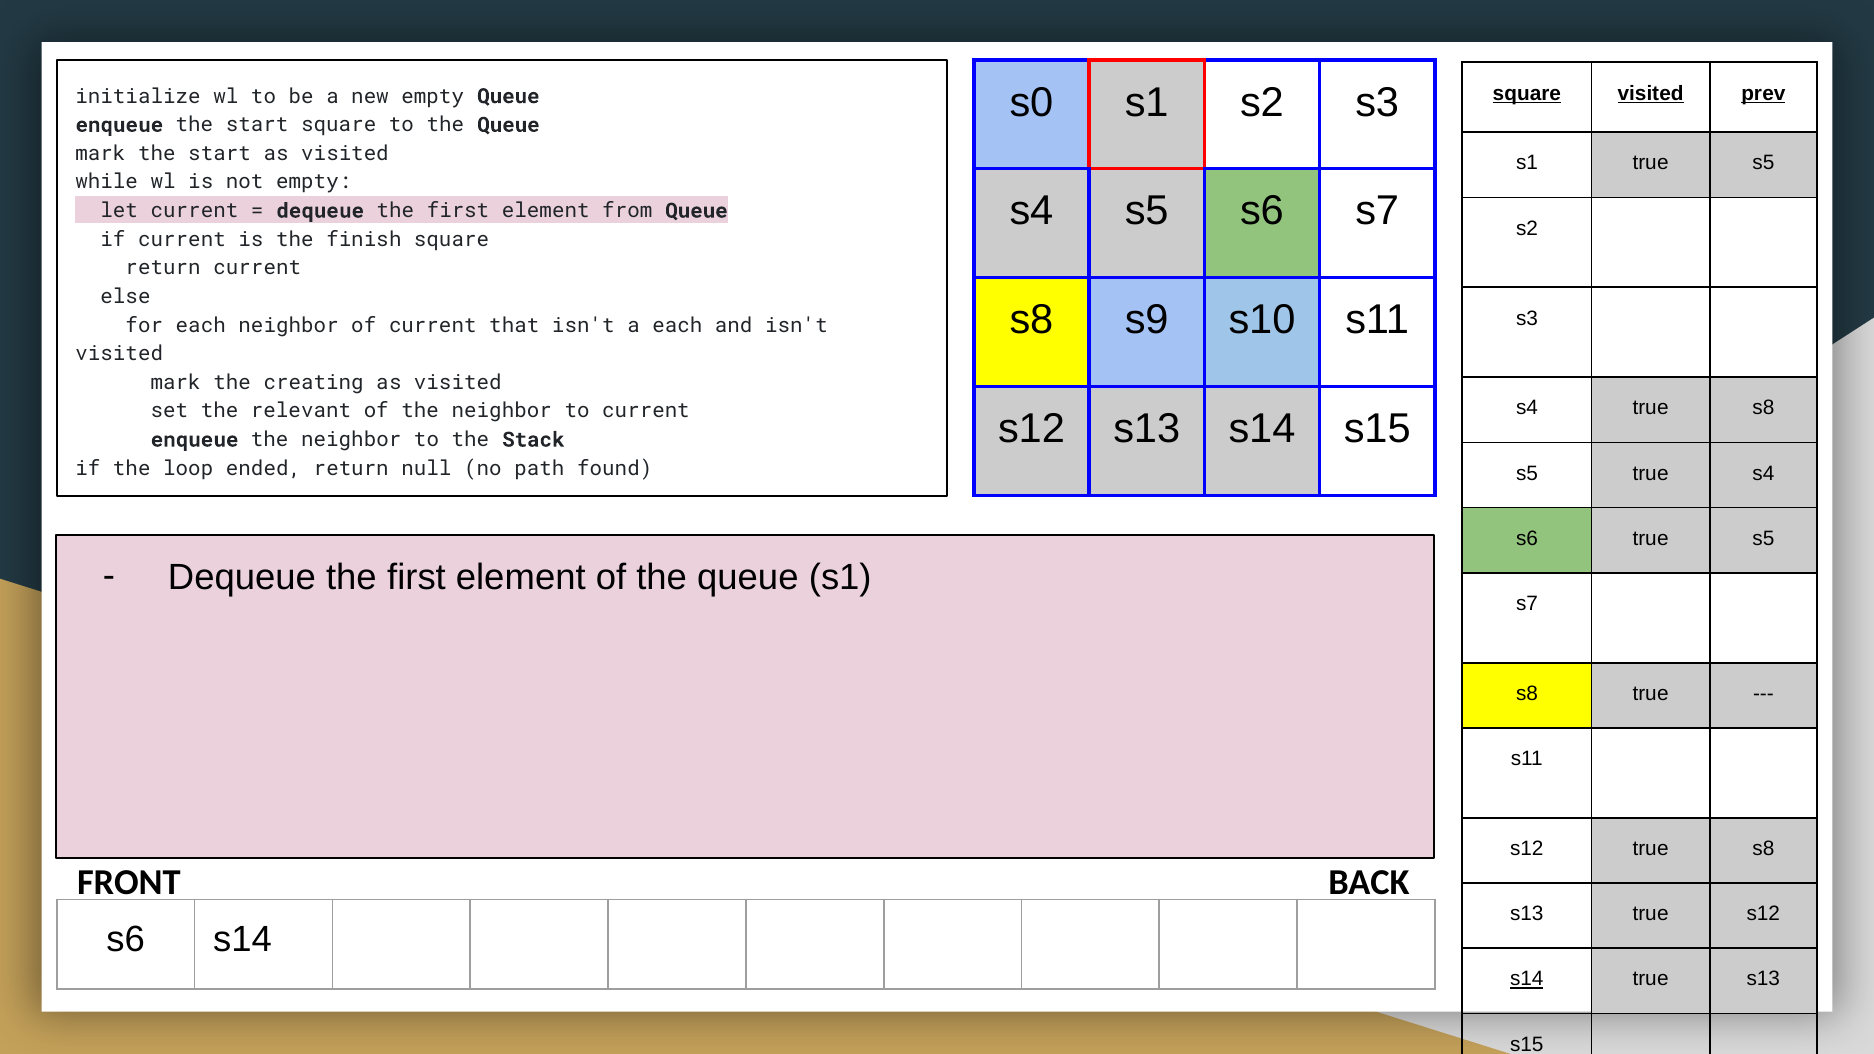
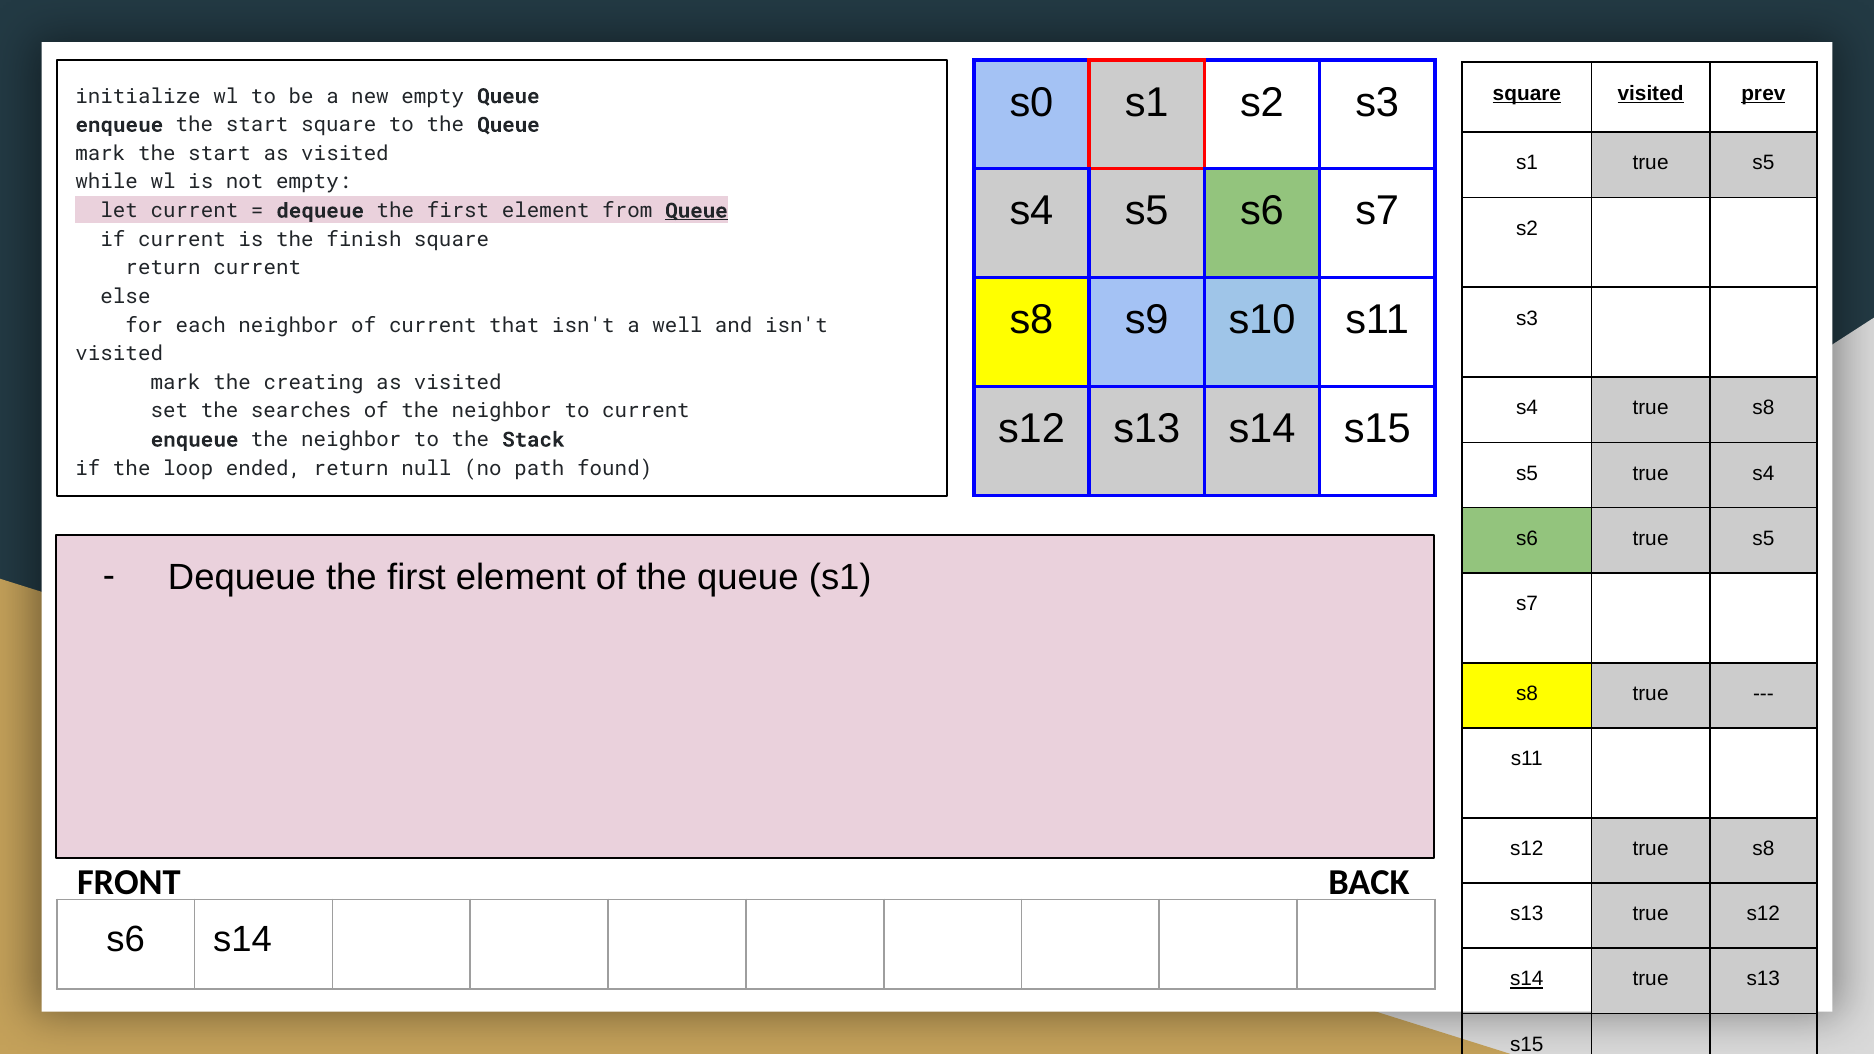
Queue at (696, 211) underline: none -> present
a each: each -> well
relevant: relevant -> searches
